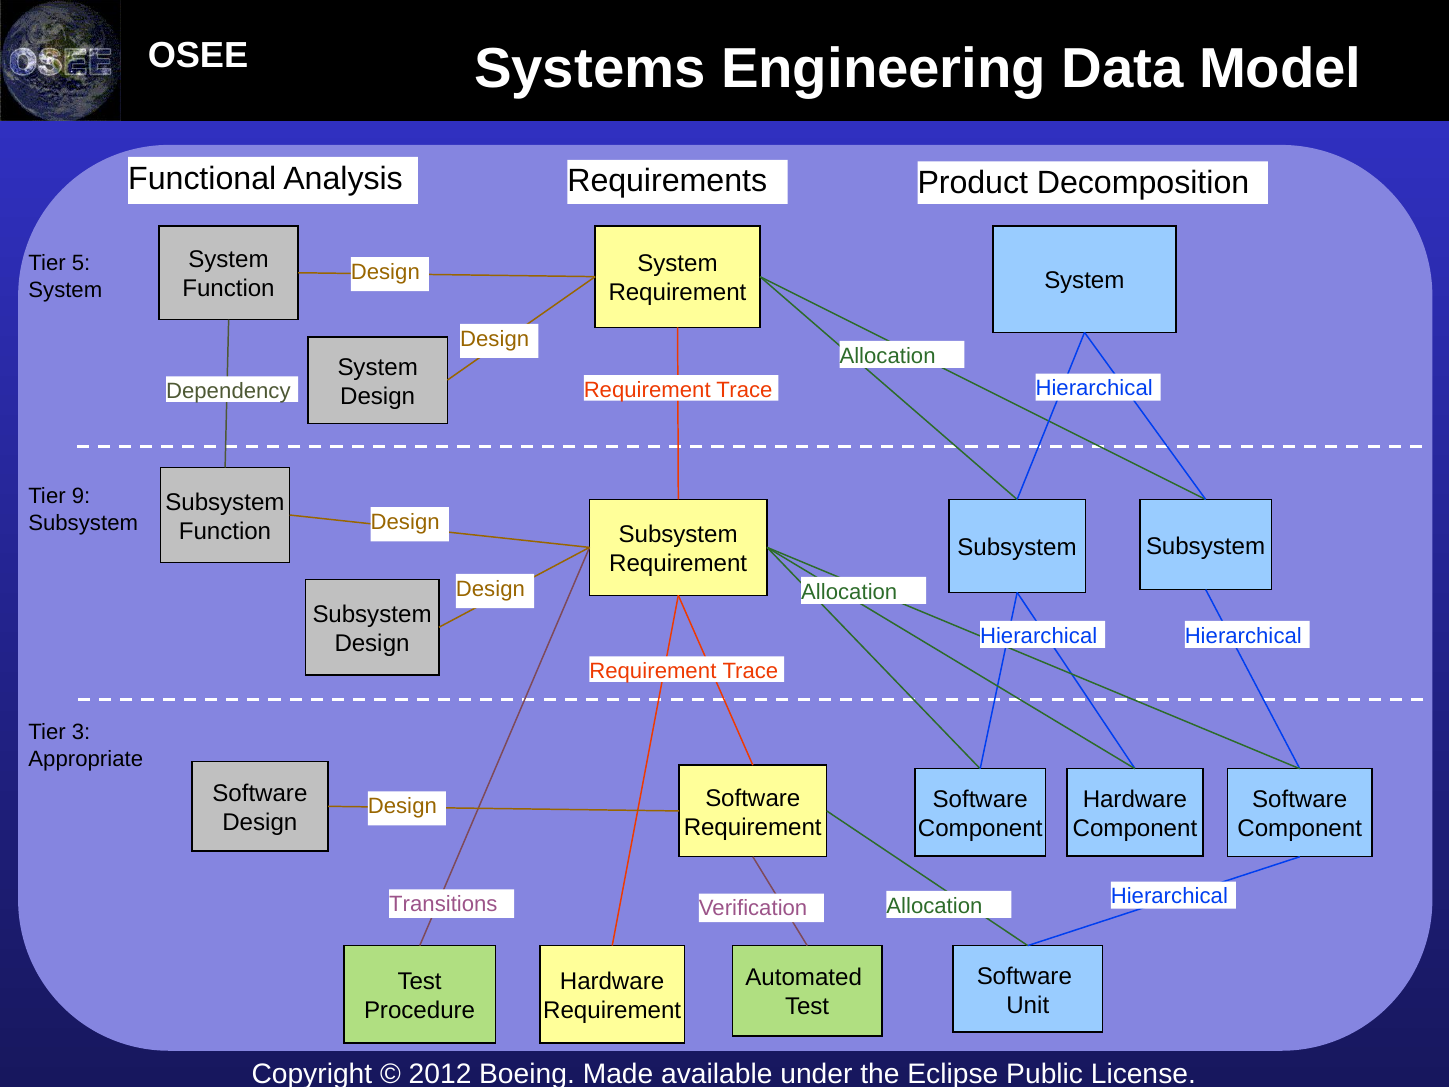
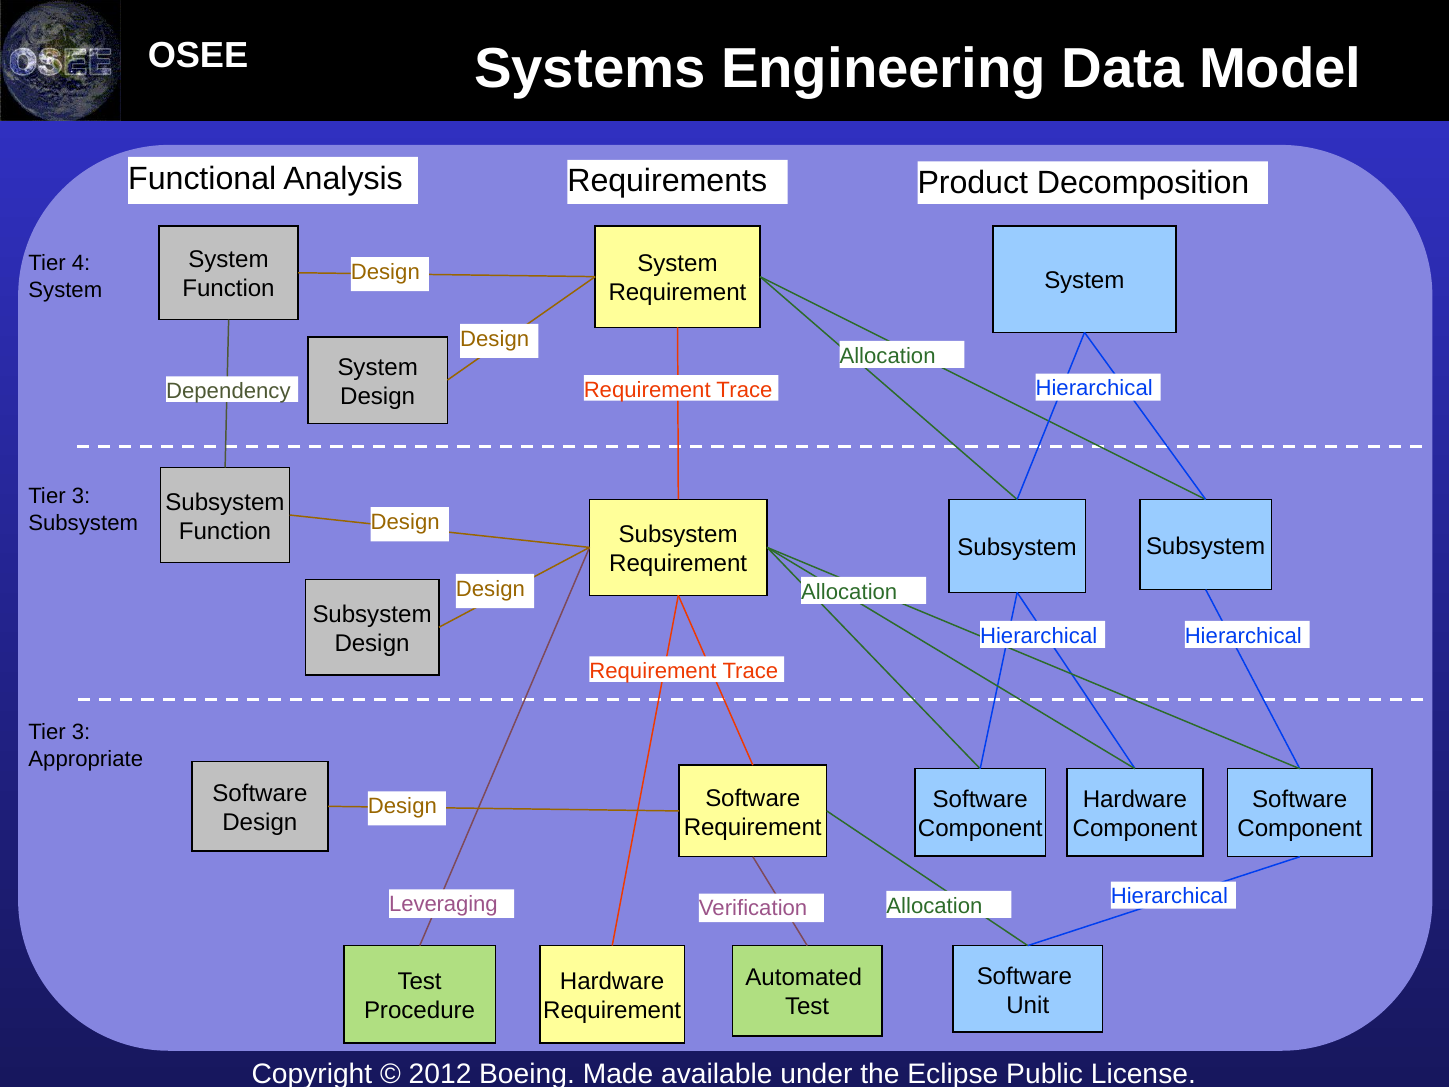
5: 5 -> 4
9 at (81, 496): 9 -> 3
Transitions: Transitions -> Leveraging
